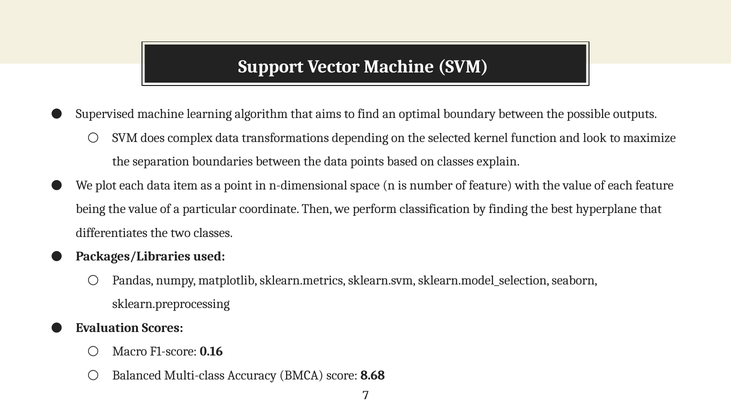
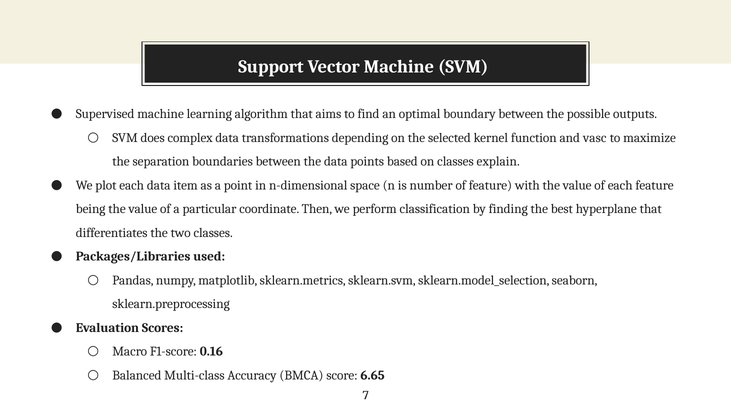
look: look -> vasc
8.68: 8.68 -> 6.65
